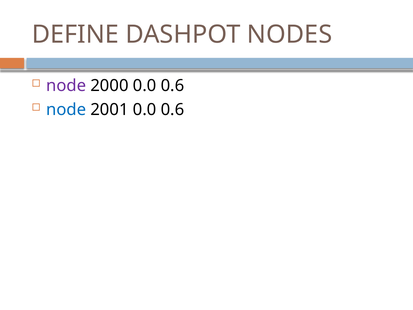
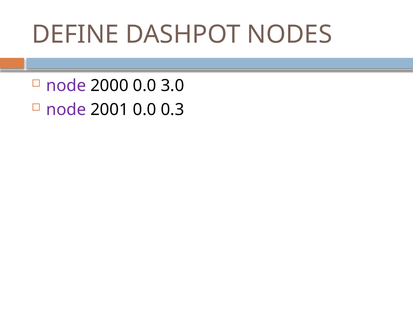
2000 0.0 0.6: 0.6 -> 3.0
node at (66, 109) colour: blue -> purple
2001 0.0 0.6: 0.6 -> 0.3
